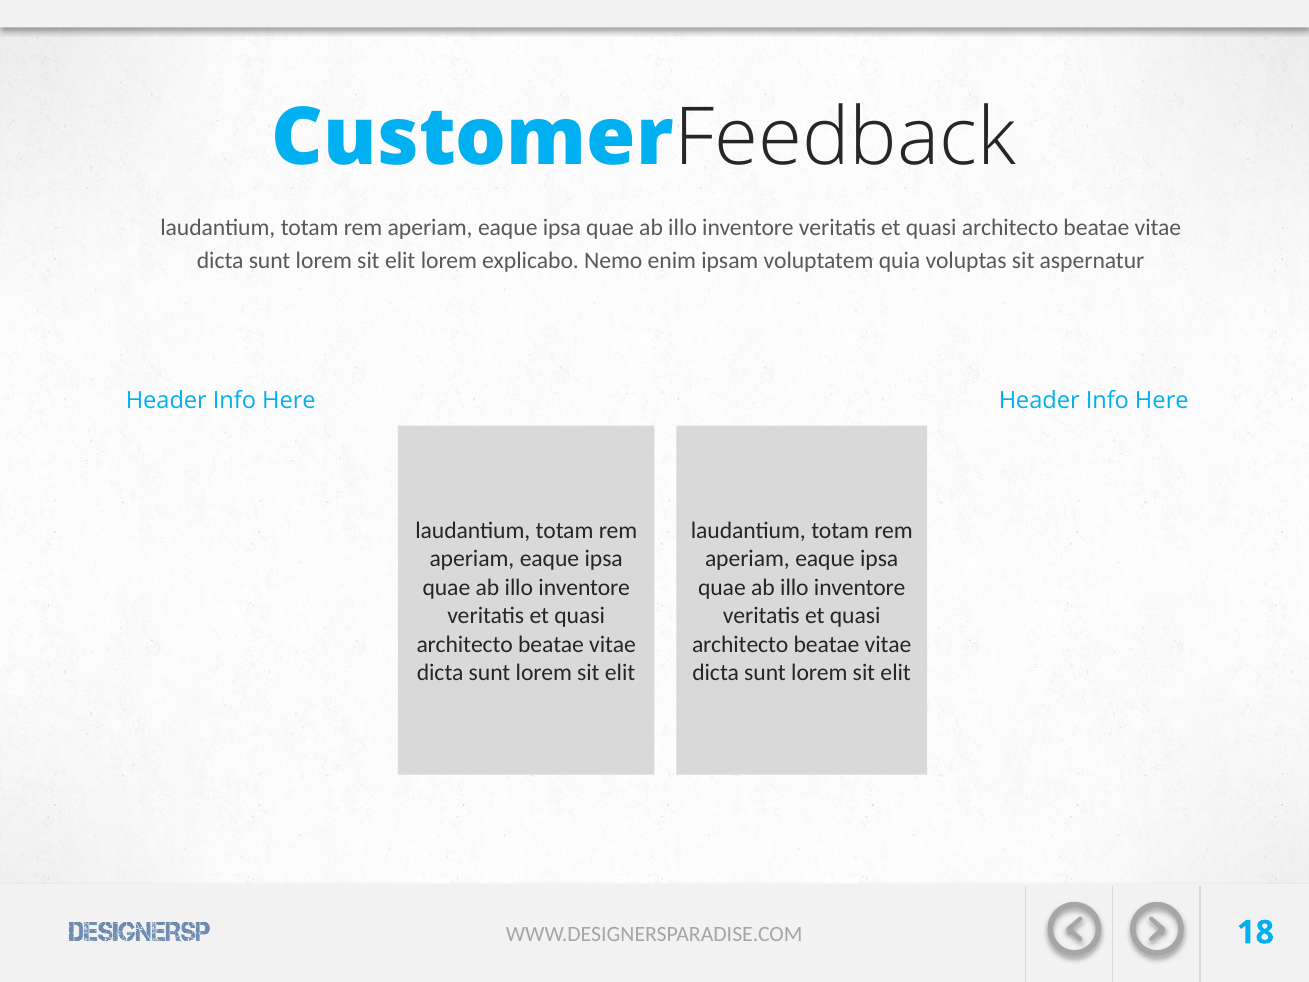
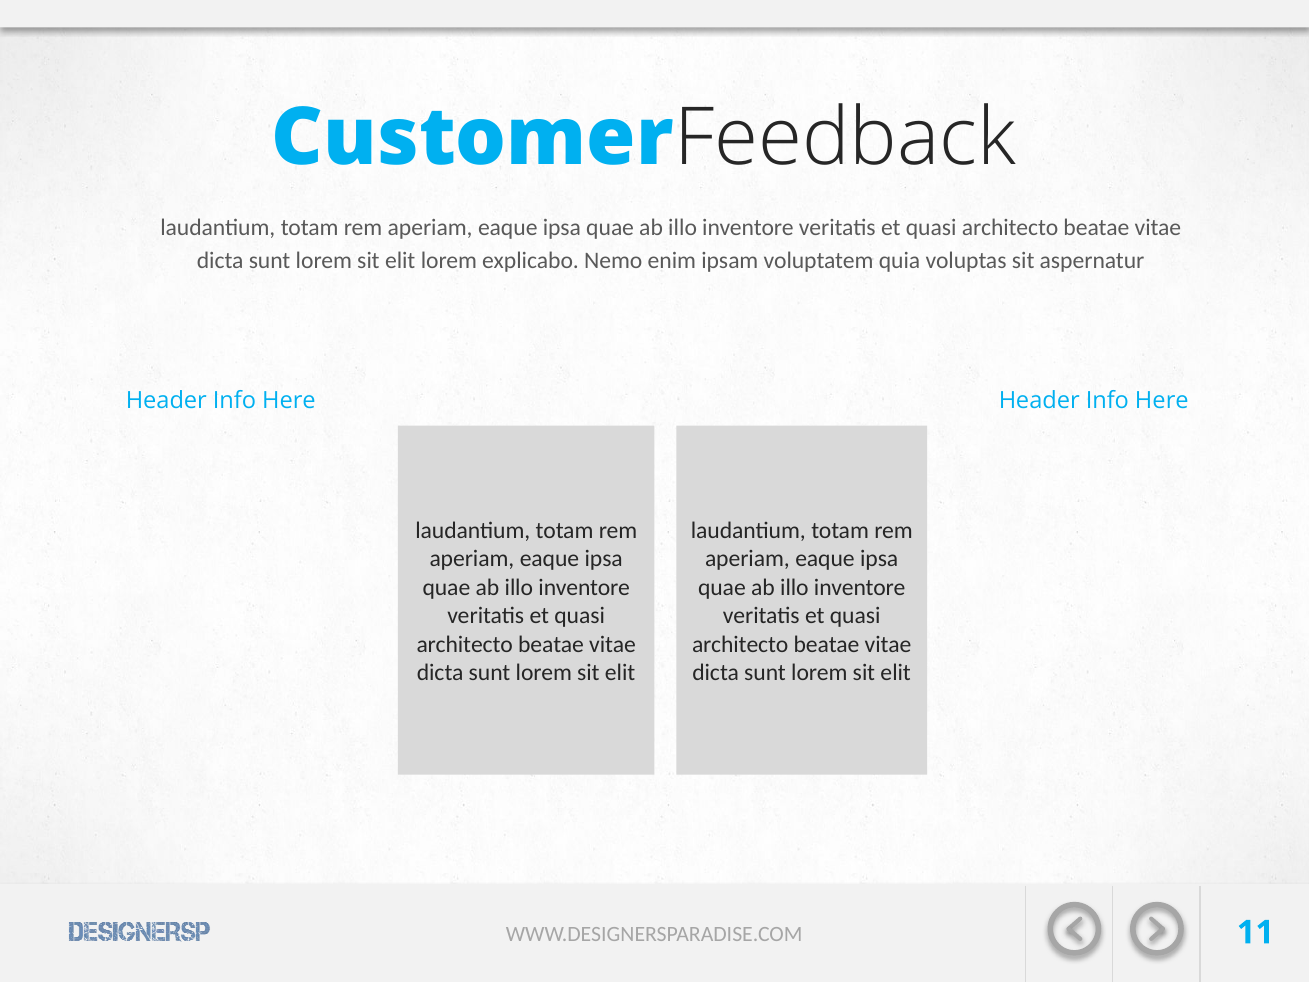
18: 18 -> 11
